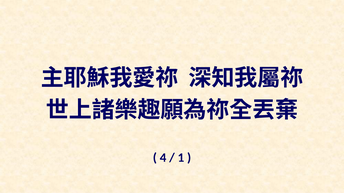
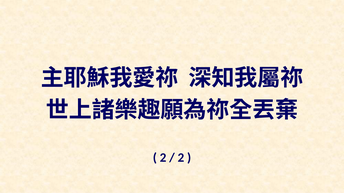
4 at (163, 158): 4 -> 2
1 at (181, 158): 1 -> 2
